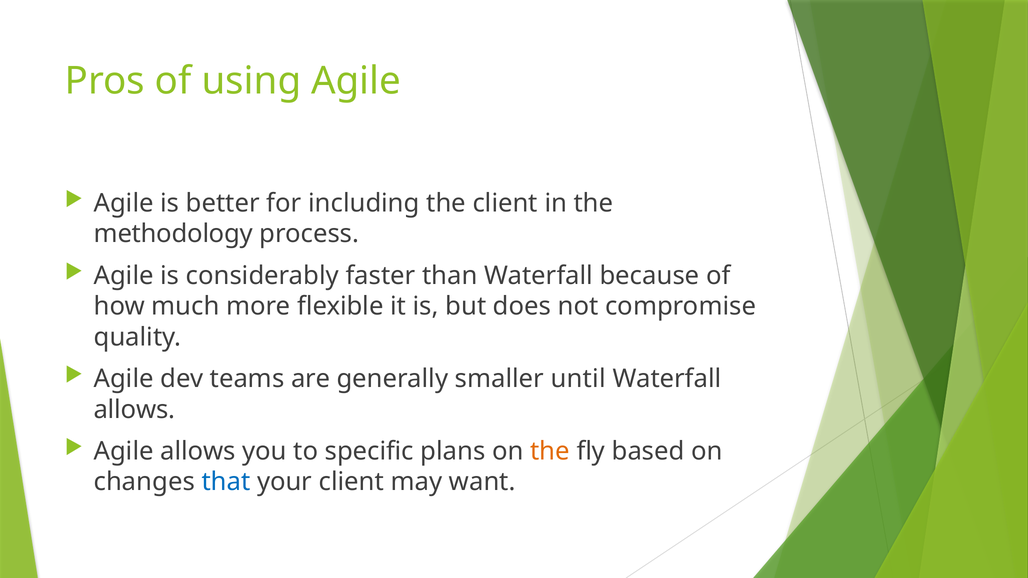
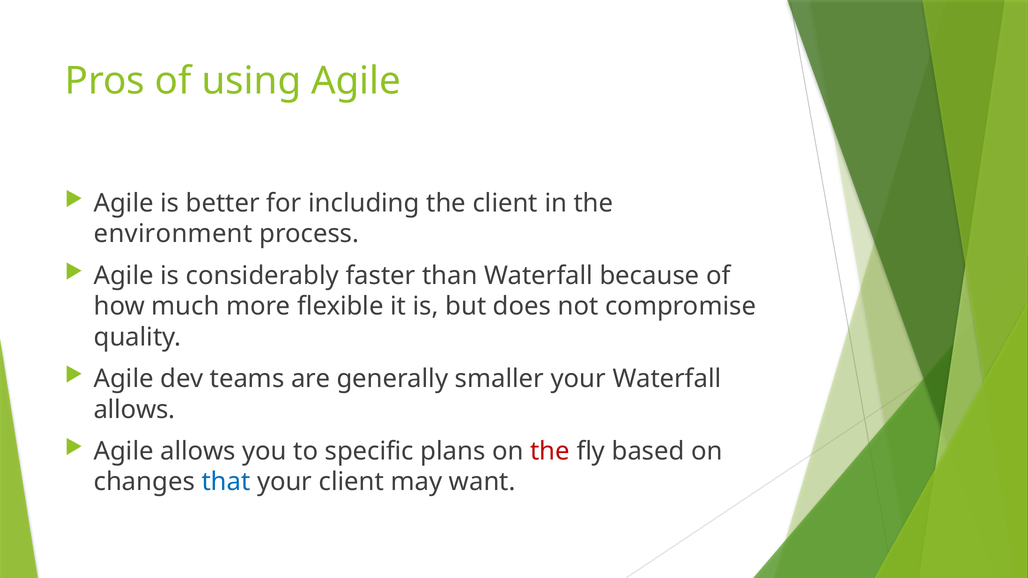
methodology: methodology -> environment
smaller until: until -> your
the at (550, 451) colour: orange -> red
